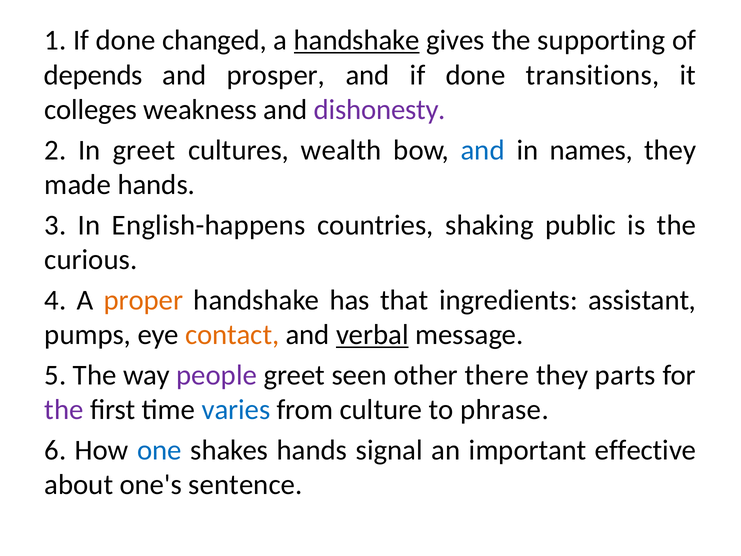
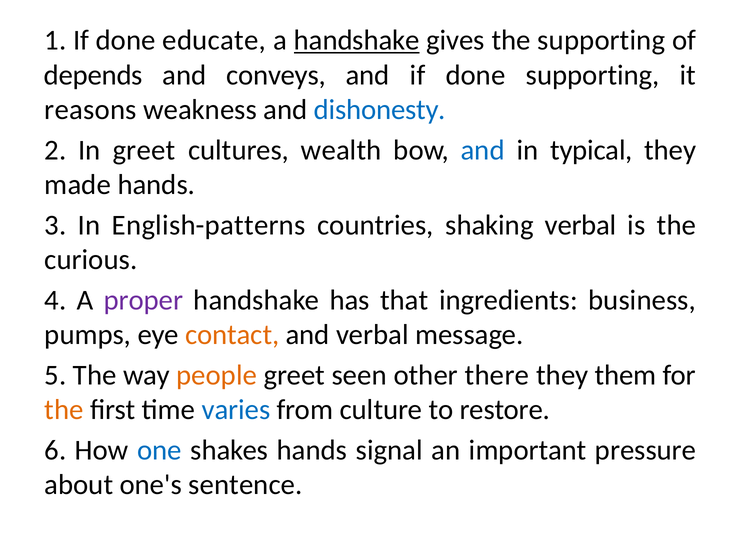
changed: changed -> educate
prosper: prosper -> conveys
done transitions: transitions -> supporting
colleges: colleges -> reasons
dishonesty colour: purple -> blue
names: names -> typical
English-happens: English-happens -> English-patterns
shaking public: public -> verbal
proper colour: orange -> purple
assistant: assistant -> business
verbal at (372, 335) underline: present -> none
people colour: purple -> orange
parts: parts -> them
the at (64, 410) colour: purple -> orange
phrase: phrase -> restore
effective: effective -> pressure
